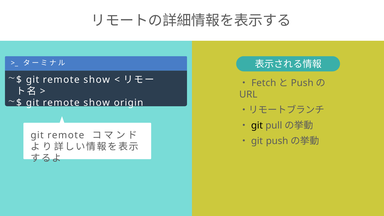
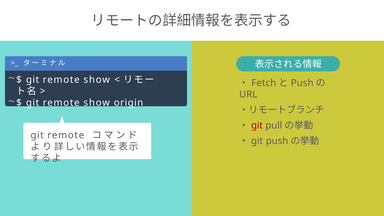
git at (257, 126) colour: black -> red
